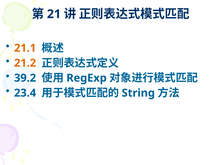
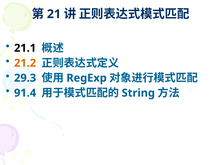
21.1 colour: orange -> black
39.2: 39.2 -> 29.3
23.4: 23.4 -> 91.4
